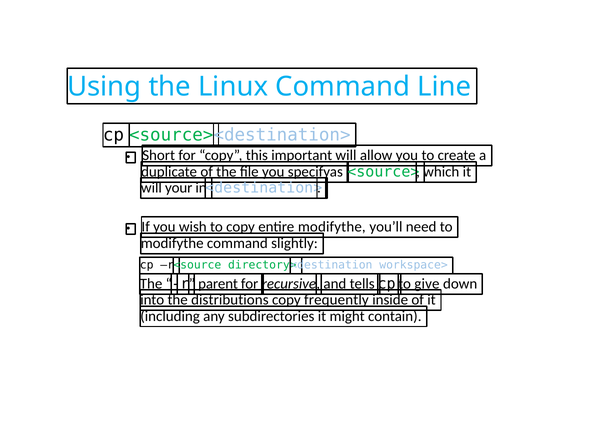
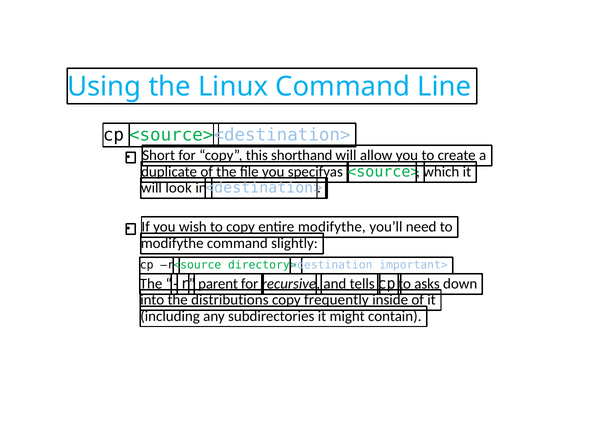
important: important -> shorthand
your: your -> look
workspace>: workspace> -> important>
give: give -> asks
